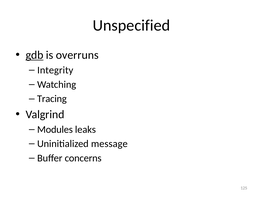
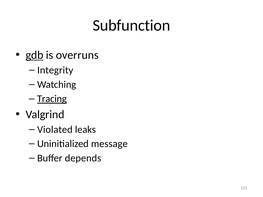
Unspecified: Unspecified -> Subfunction
Tracing underline: none -> present
Modules: Modules -> Violated
concerns: concerns -> depends
